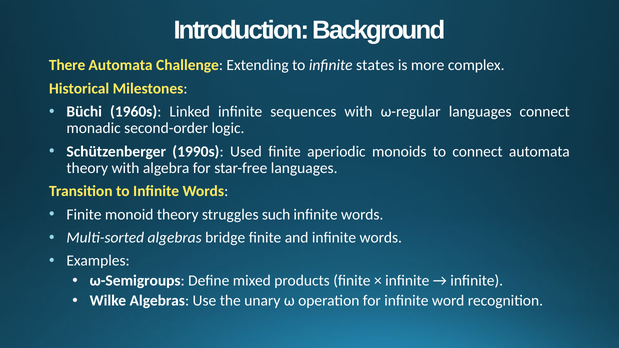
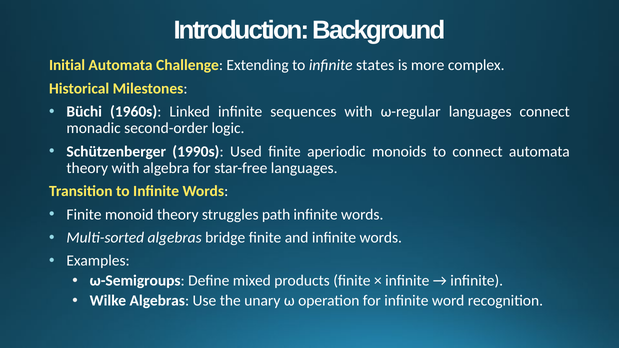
There: There -> Initial
such: such -> path
